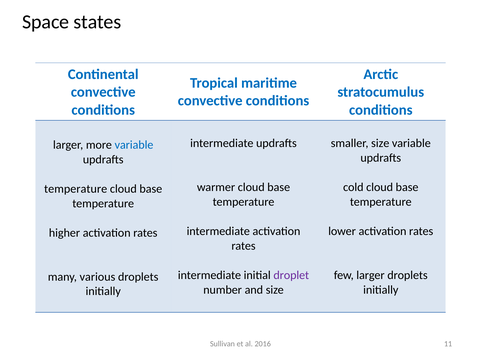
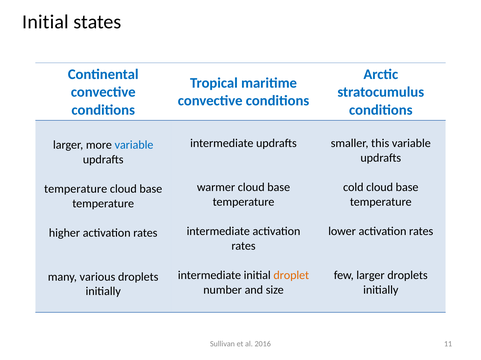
Space at (46, 22): Space -> Initial
smaller size: size -> this
droplet colour: purple -> orange
